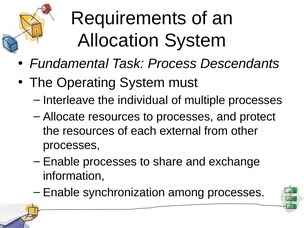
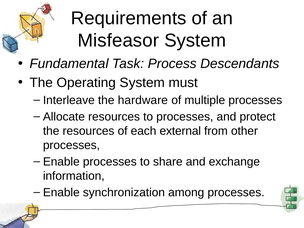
Allocation: Allocation -> Misfeasor
individual: individual -> hardware
